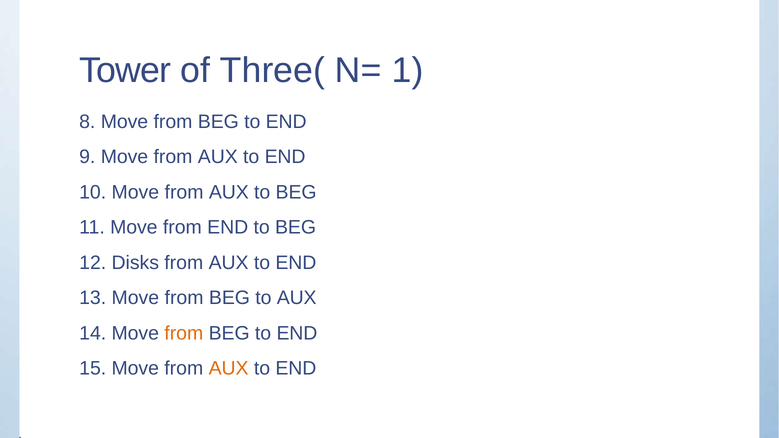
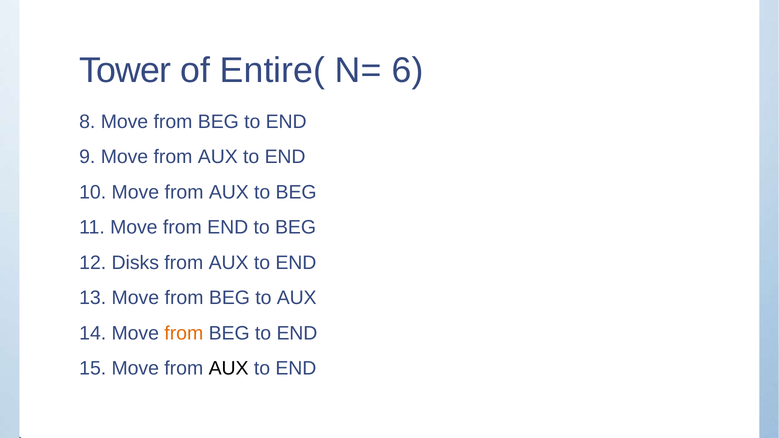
Three(: Three( -> Entire(
1: 1 -> 6
AUX at (229, 369) colour: orange -> black
